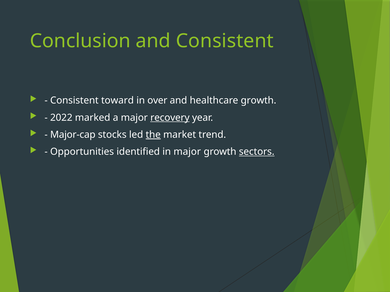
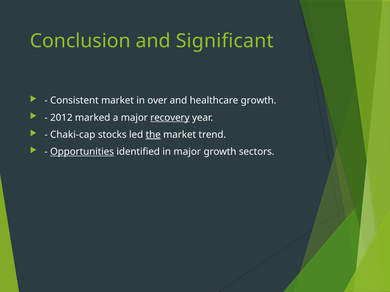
and Consistent: Consistent -> Significant
Consistent toward: toward -> market
2022: 2022 -> 2012
Major-cap: Major-cap -> Chaki-cap
Opportunities underline: none -> present
sectors underline: present -> none
